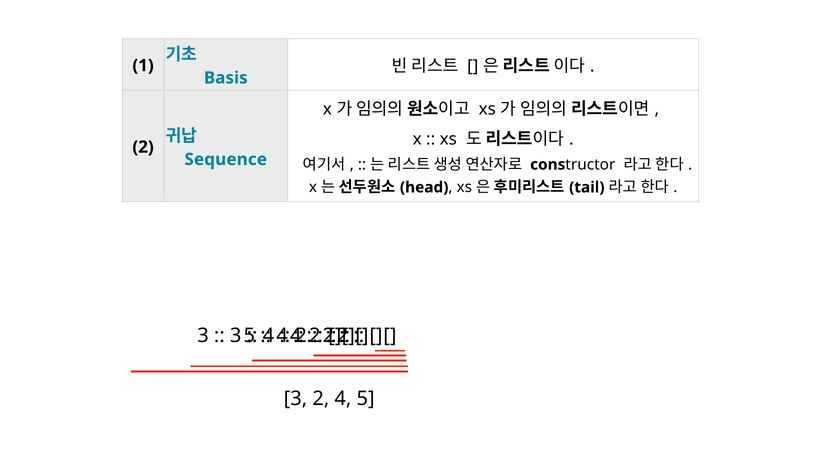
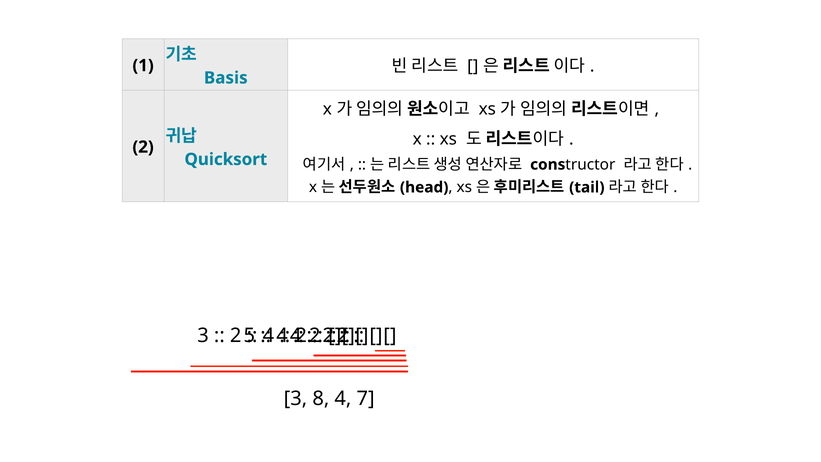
Sequence: Sequence -> Quicksort
3 at (236, 336): 3 -> 2
3 2: 2 -> 8
4 5: 5 -> 7
